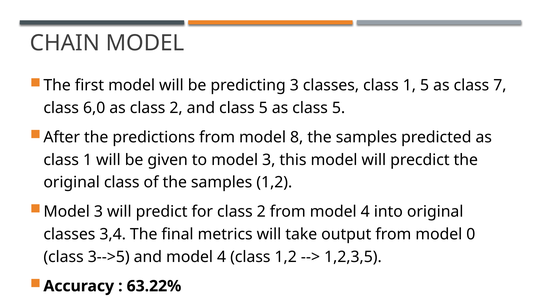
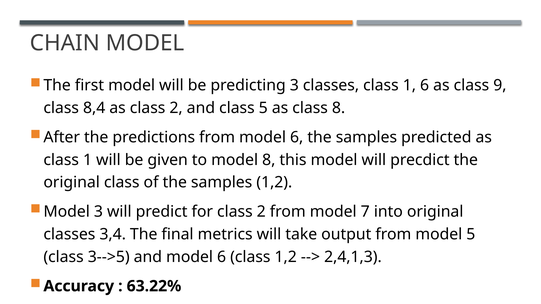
1 5: 5 -> 6
7: 7 -> 9
6,0: 6,0 -> 8,4
as class 5: 5 -> 8
from model 8: 8 -> 6
to model 3: 3 -> 8
from model 4: 4 -> 7
model 0: 0 -> 5
and model 4: 4 -> 6
1,2,3,5: 1,2,3,5 -> 2,4,1,3
